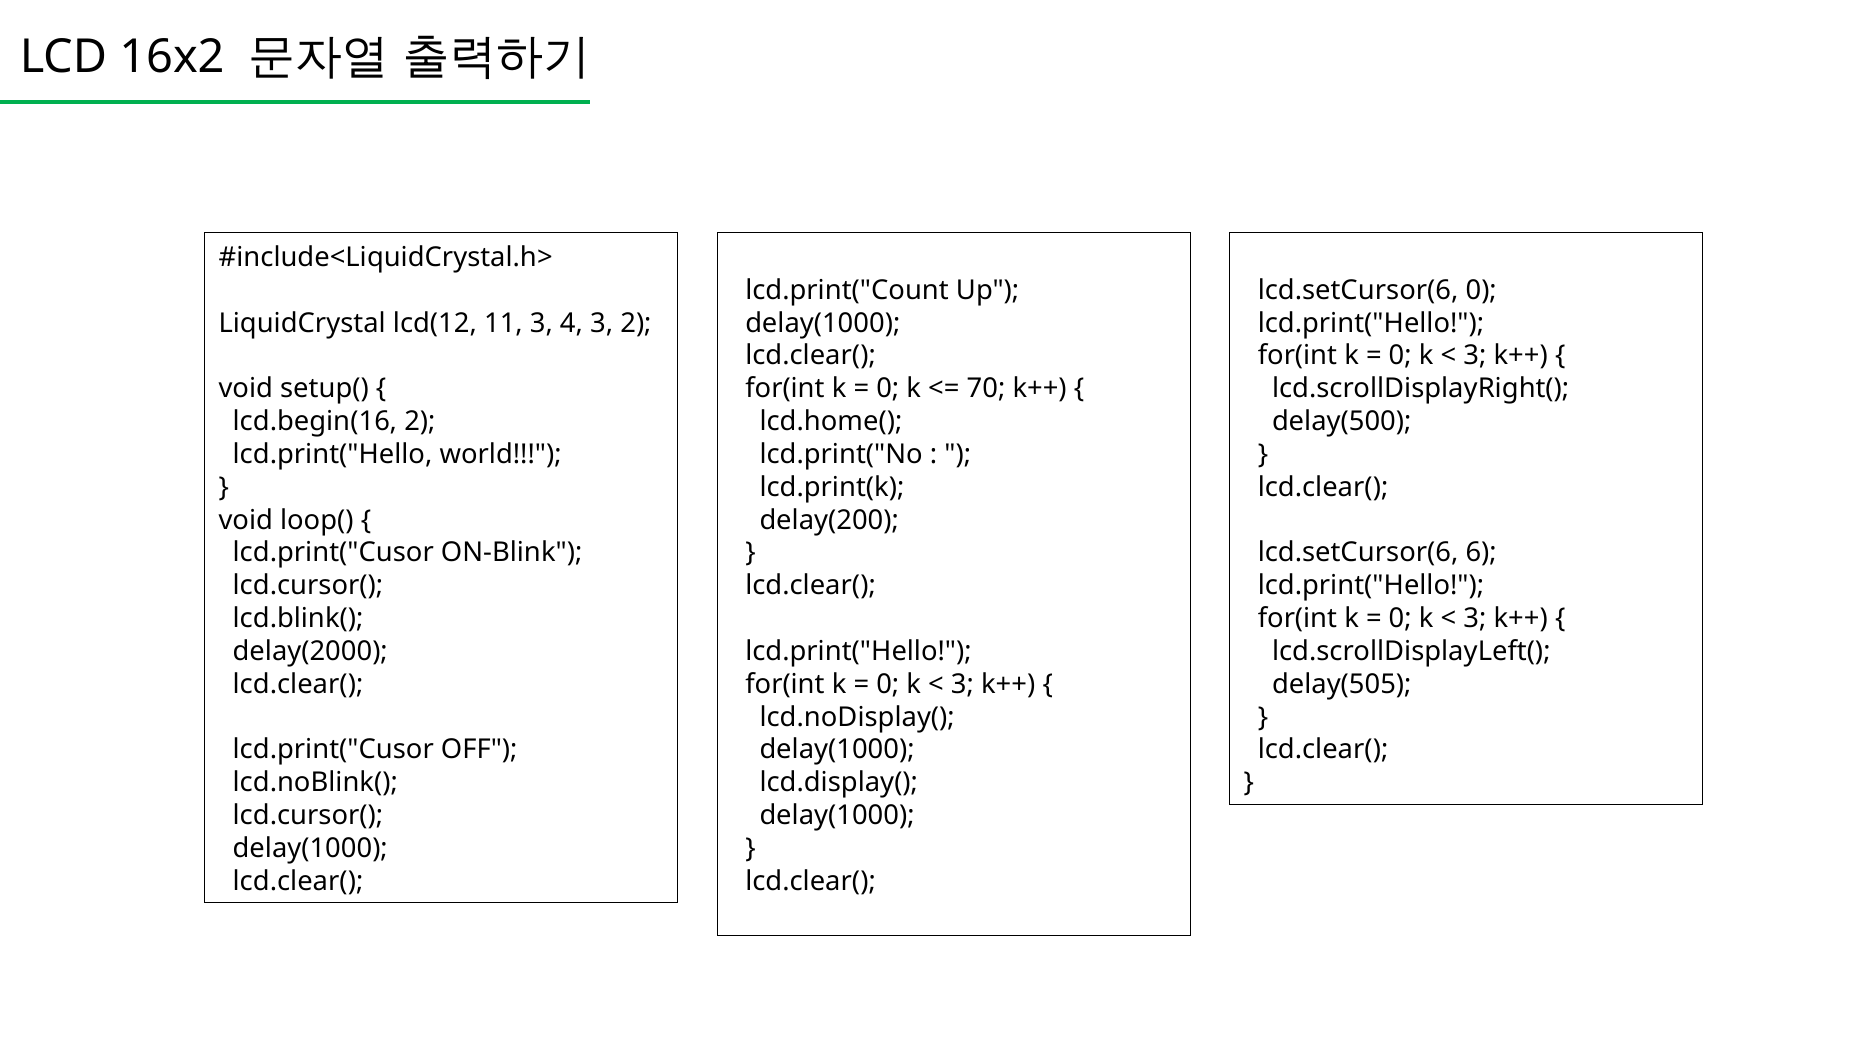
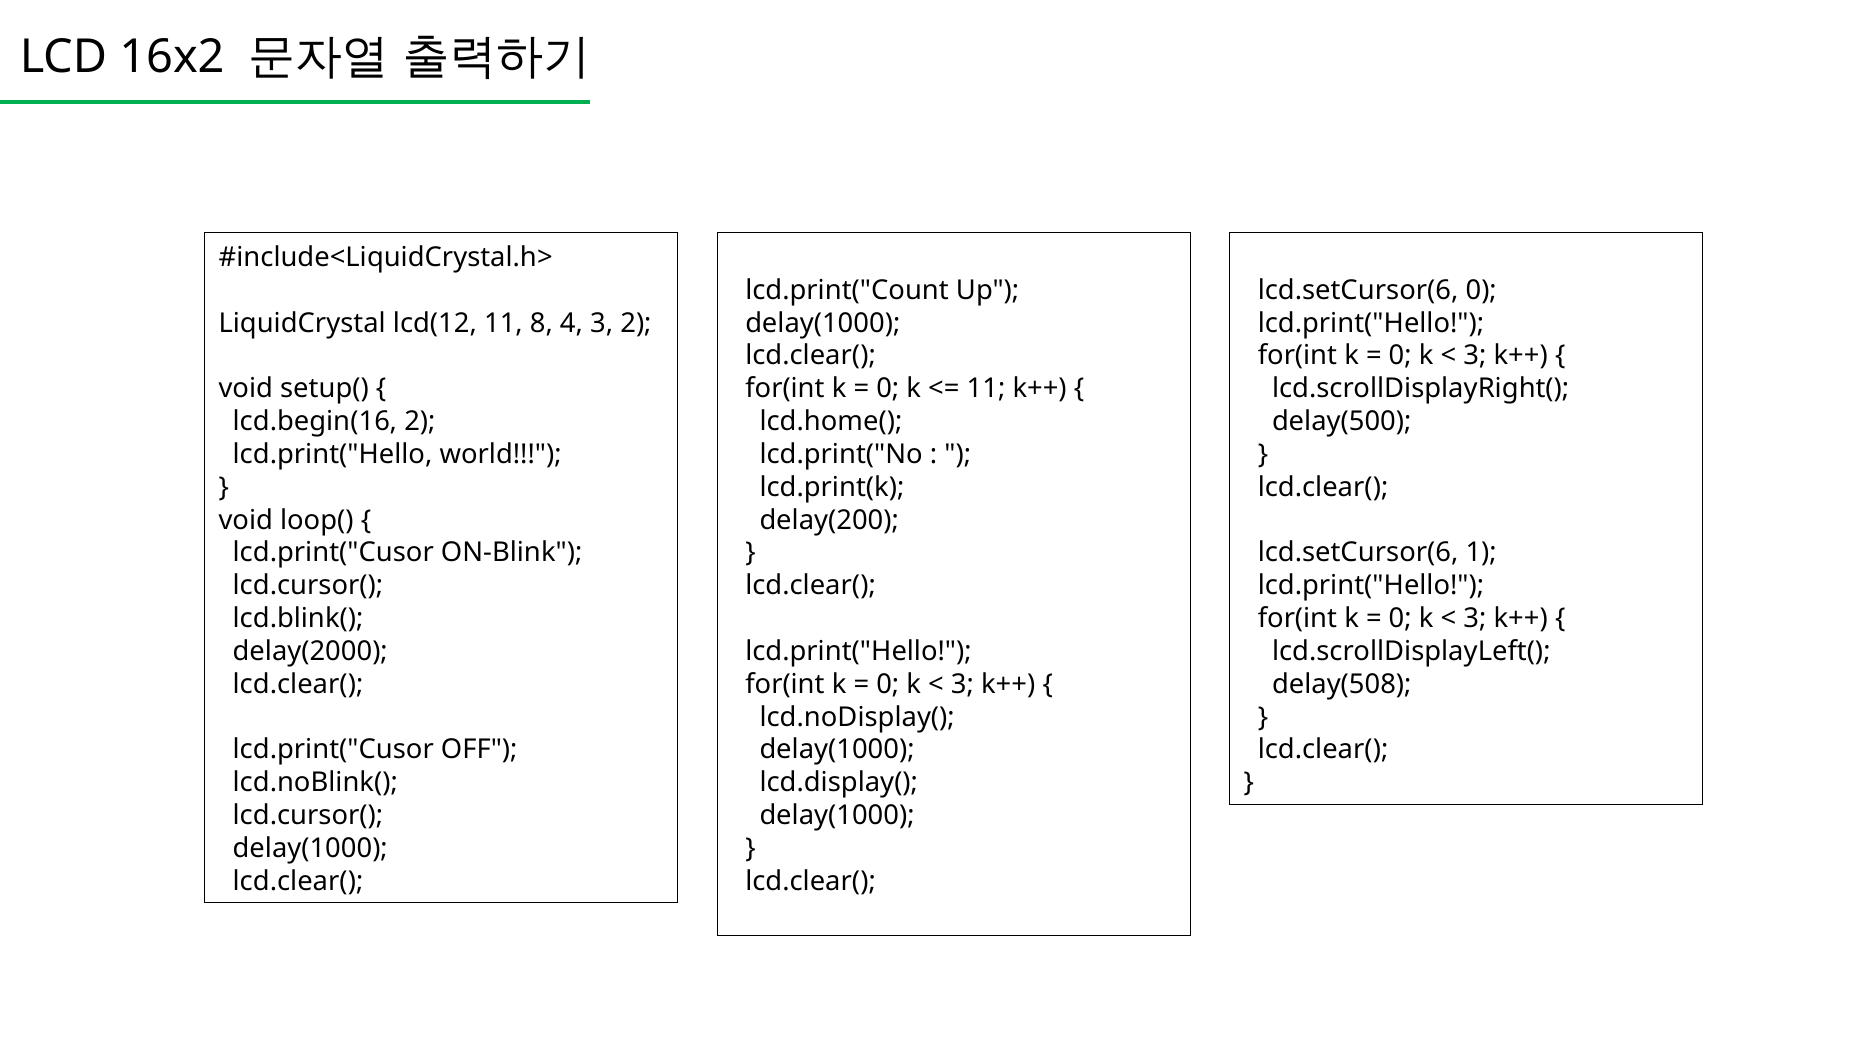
11 3: 3 -> 8
70 at (986, 389): 70 -> 11
6: 6 -> 1
delay(505: delay(505 -> delay(508
